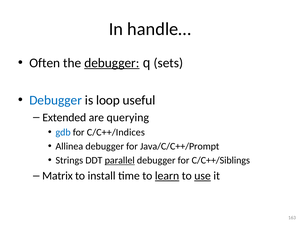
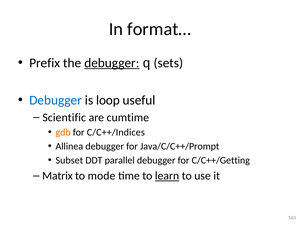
handle…: handle… -> format…
Often: Often -> Prefix
Extended: Extended -> Scientific
querying: querying -> cumtime
gdb colour: blue -> orange
Strings: Strings -> Subset
parallel underline: present -> none
C/C++/Siblings: C/C++/Siblings -> C/C++/Getting
install: install -> mode
use underline: present -> none
